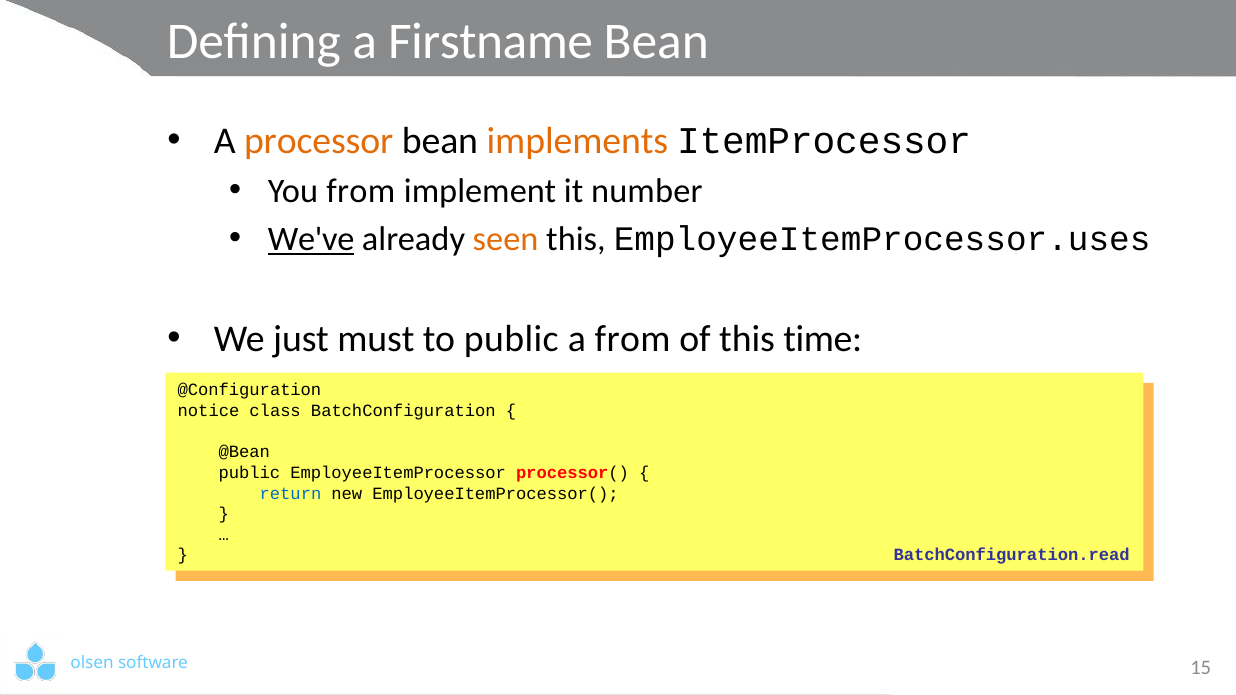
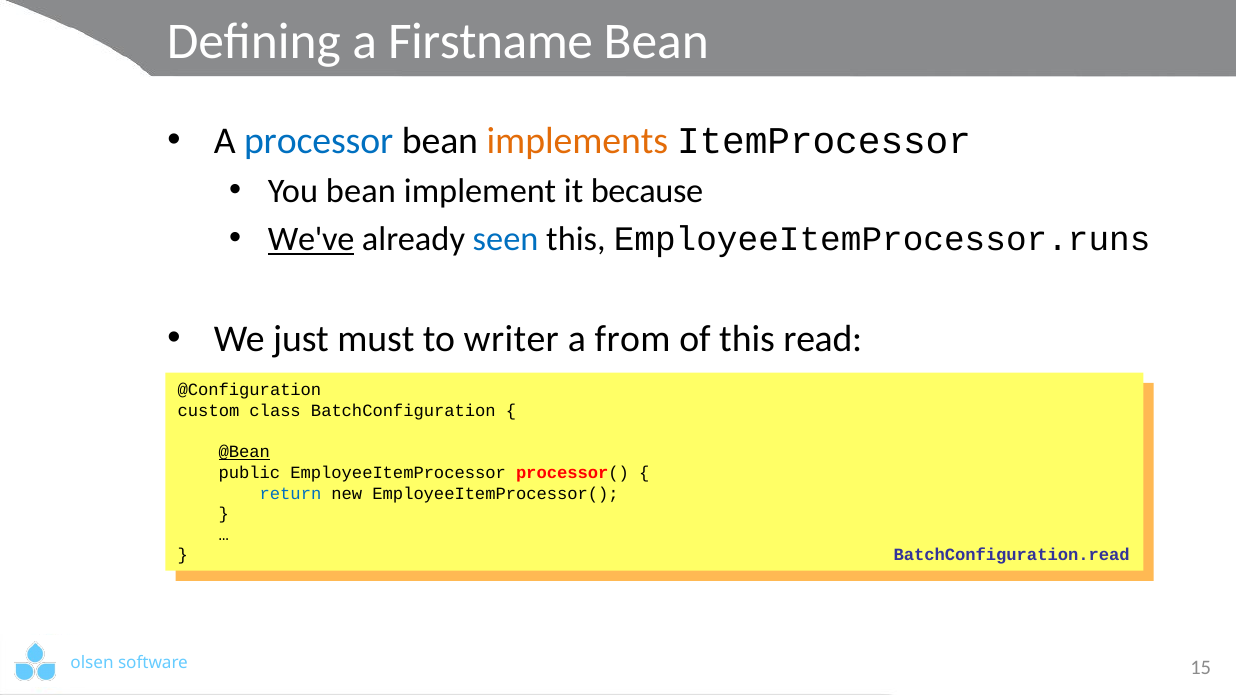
processor colour: orange -> blue
You from: from -> bean
number: number -> because
seen colour: orange -> blue
EmployeeItemProcessor.uses: EmployeeItemProcessor.uses -> EmployeeItemProcessor.runs
to public: public -> writer
time: time -> read
notice: notice -> custom
@Bean at (244, 452) underline: none -> present
